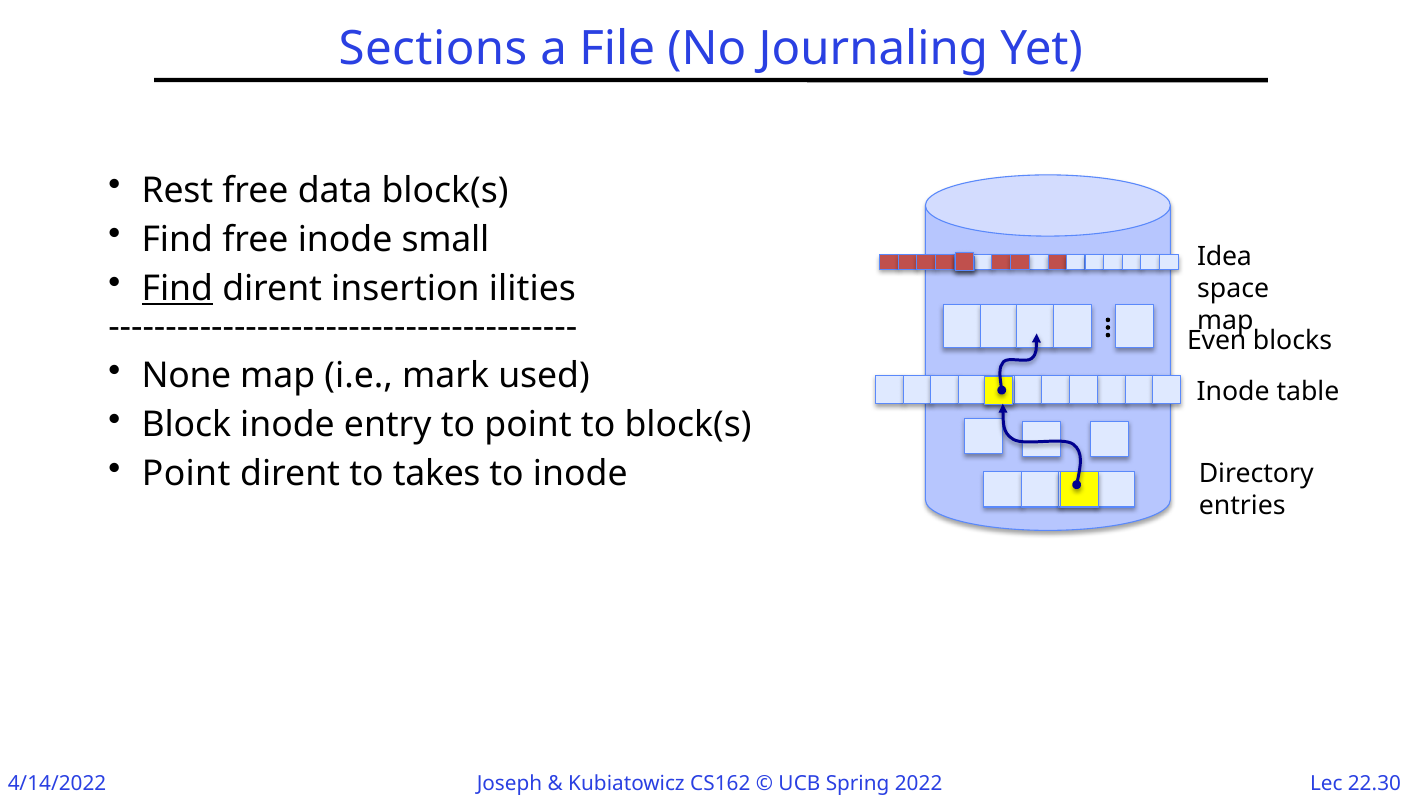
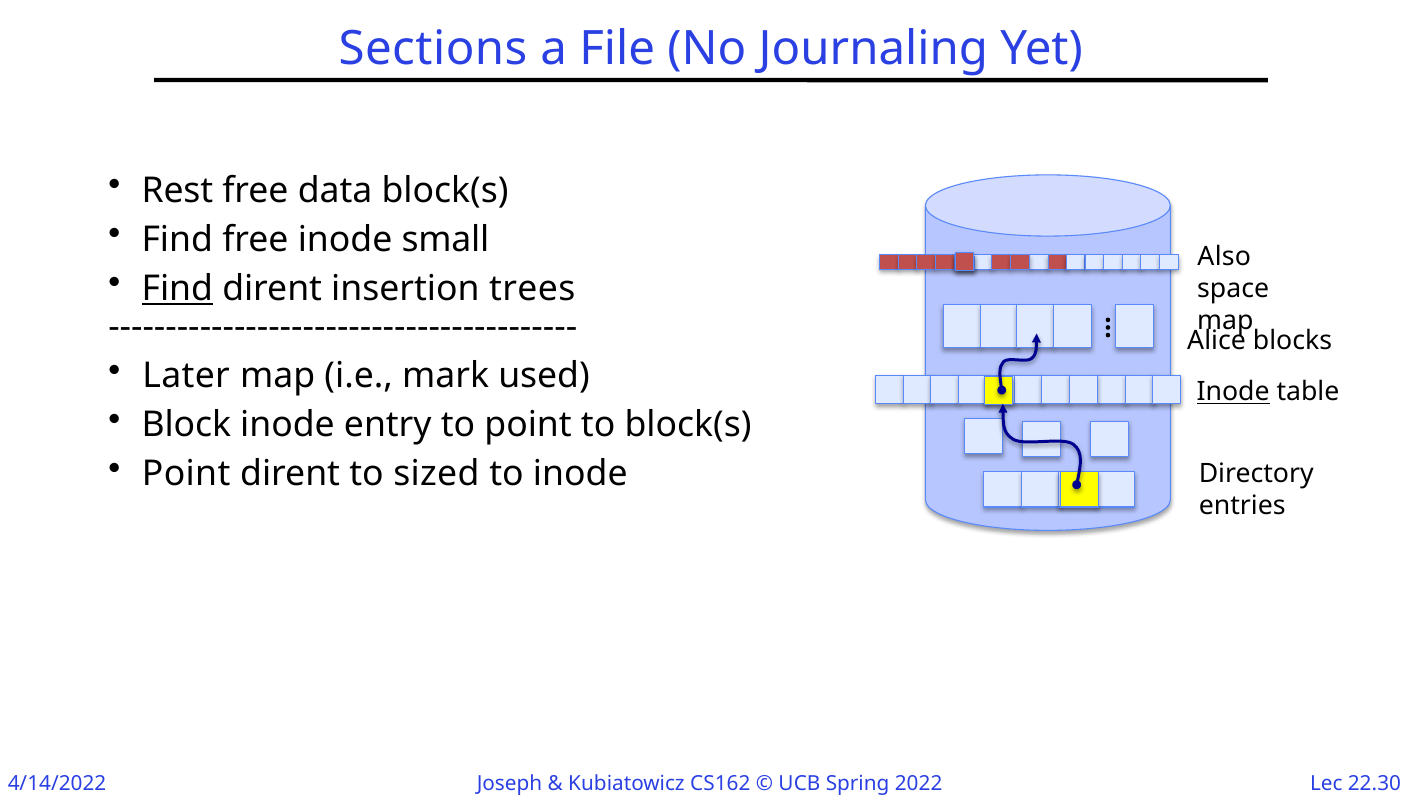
Idea: Idea -> Also
ilities: ilities -> trees
Even: Even -> Alice
None: None -> Later
Inode at (1233, 392) underline: none -> present
takes: takes -> sized
